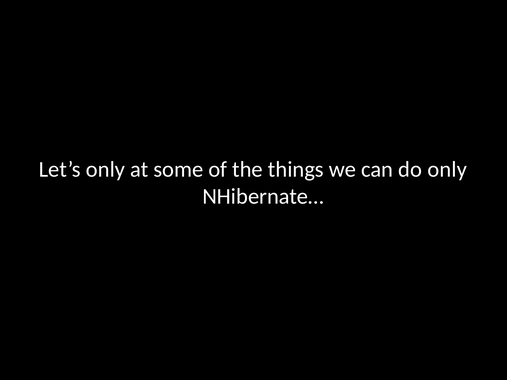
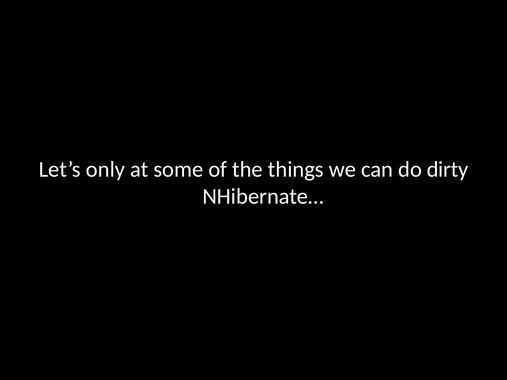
do only: only -> dirty
